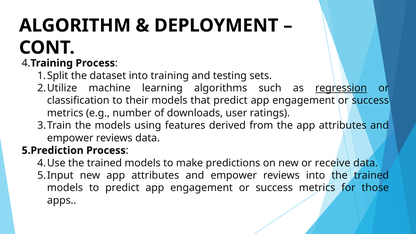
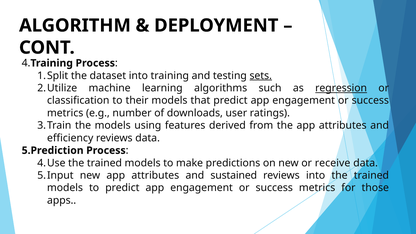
sets underline: none -> present
empower at (70, 138): empower -> efficiency
empower at (234, 175): empower -> sustained
